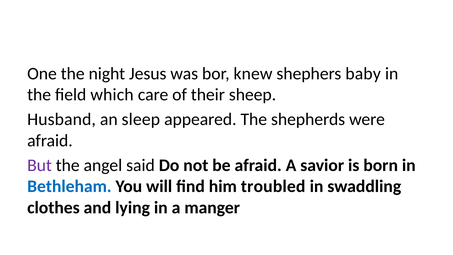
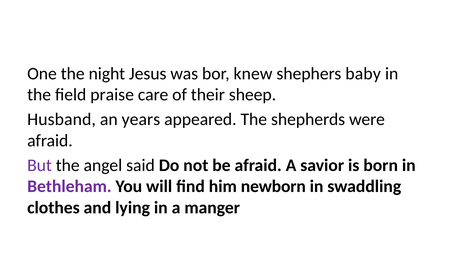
which: which -> praise
sleep: sleep -> years
Bethleham colour: blue -> purple
troubled: troubled -> newborn
